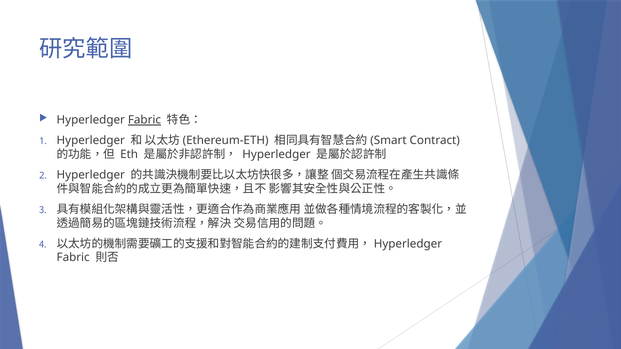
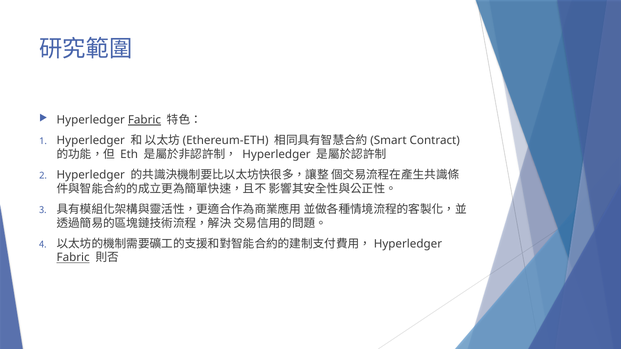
Fabric at (73, 258) underline: none -> present
